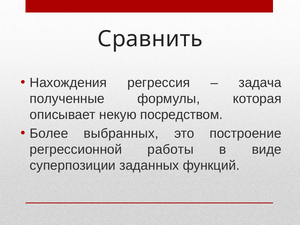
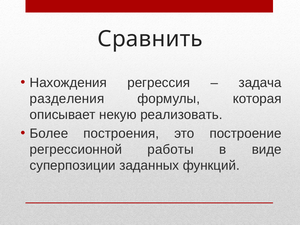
полученные: полученные -> разделения
посредством: посредством -> реализовать
выбранных: выбранных -> построения
